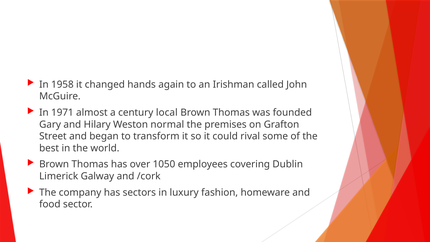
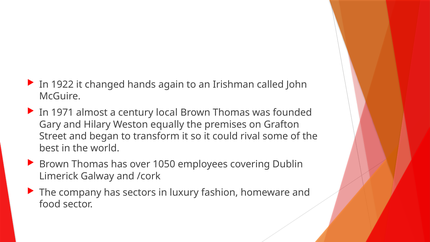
1958: 1958 -> 1922
normal: normal -> equally
